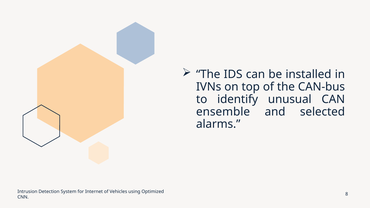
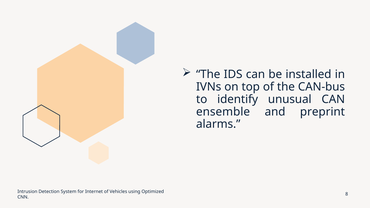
selected: selected -> preprint
